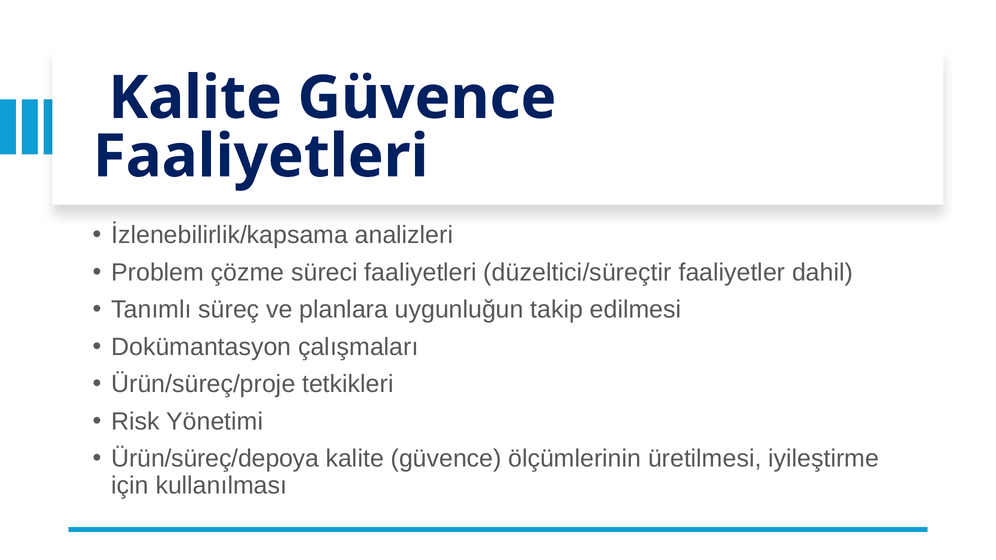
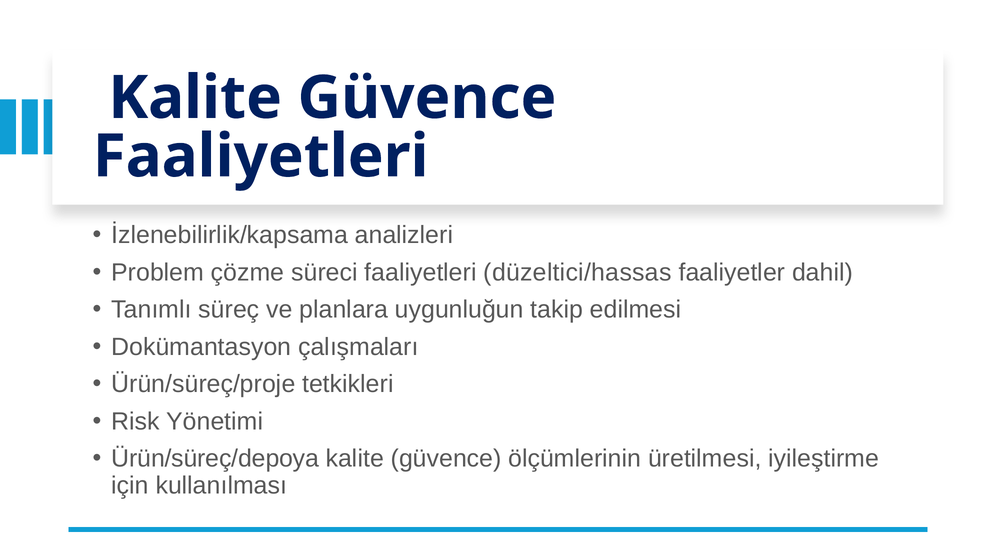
düzeltici/süreçtir: düzeltici/süreçtir -> düzeltici/hassas
